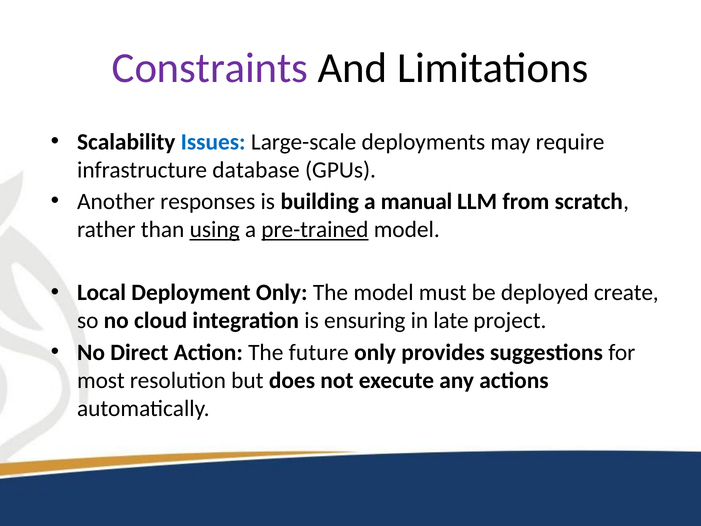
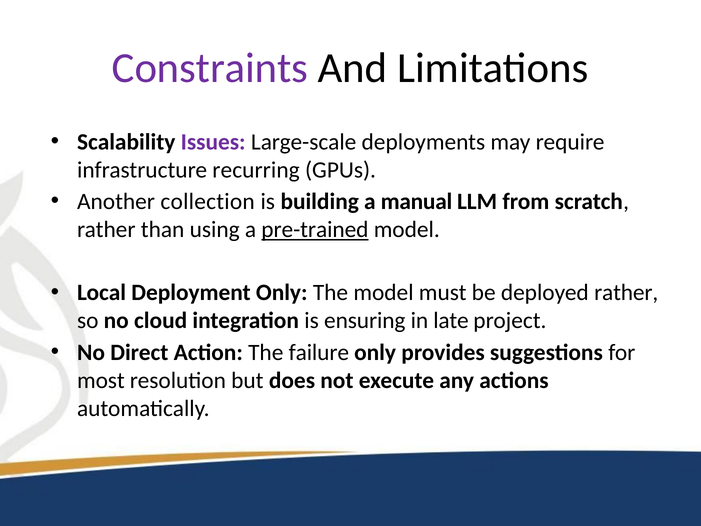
Issues colour: blue -> purple
database: database -> recurring
responses: responses -> collection
using underline: present -> none
deployed create: create -> rather
future: future -> failure
